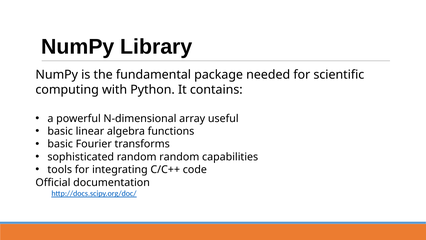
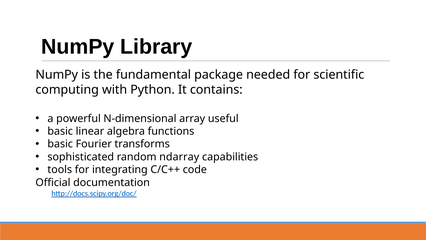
random random: random -> ndarray
